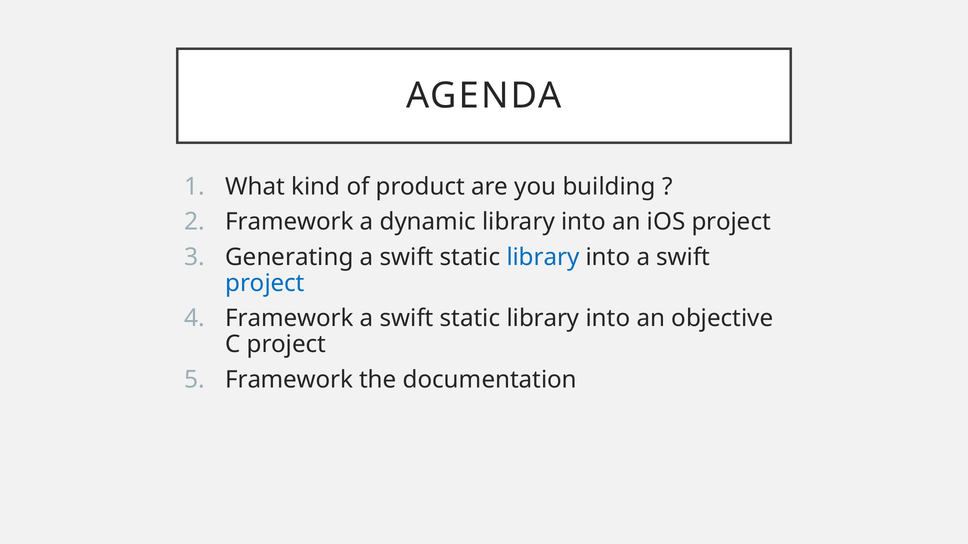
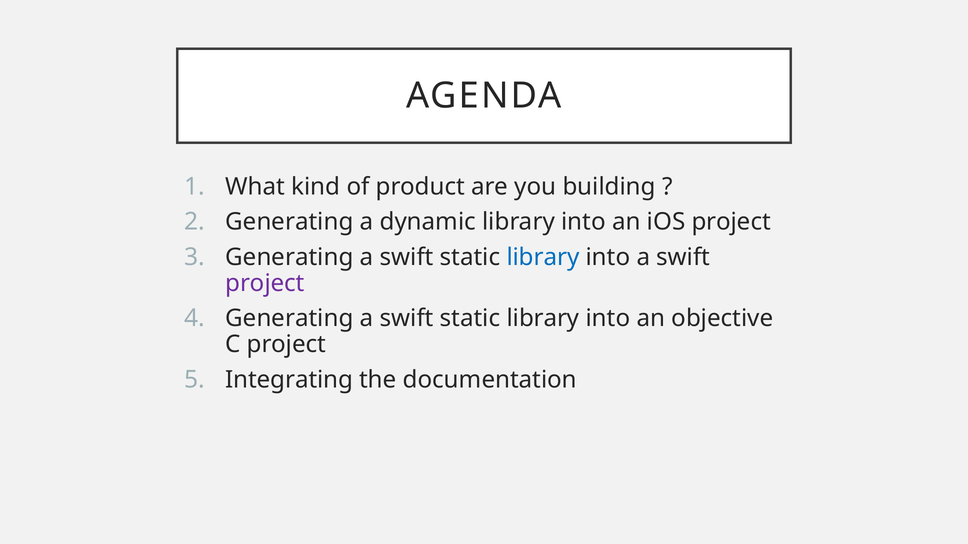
Framework at (289, 222): Framework -> Generating
project at (265, 283) colour: blue -> purple
Framework at (289, 319): Framework -> Generating
Framework at (289, 380): Framework -> Integrating
